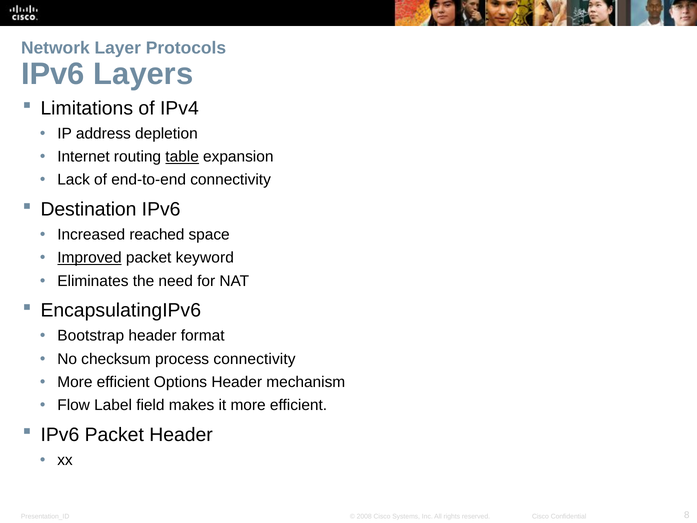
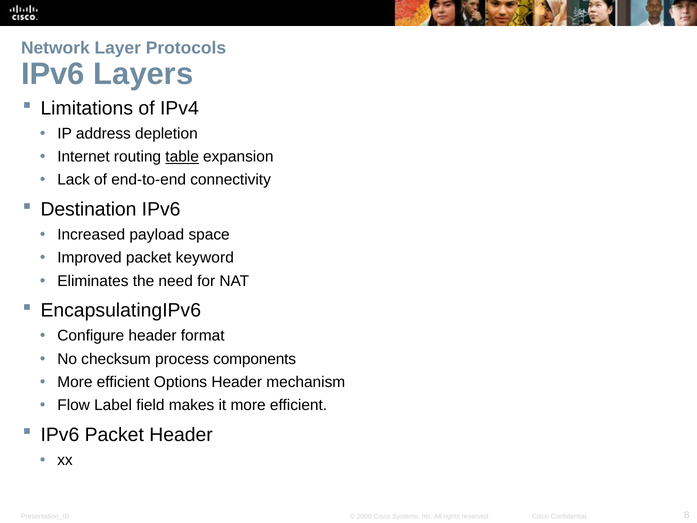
reached: reached -> payload
Improved underline: present -> none
Bootstrap: Bootstrap -> Configure
process connectivity: connectivity -> components
